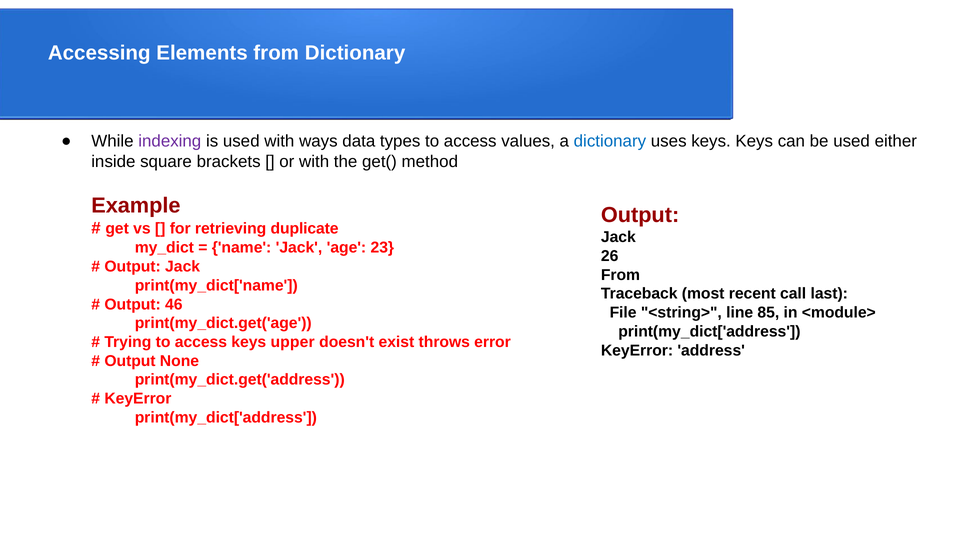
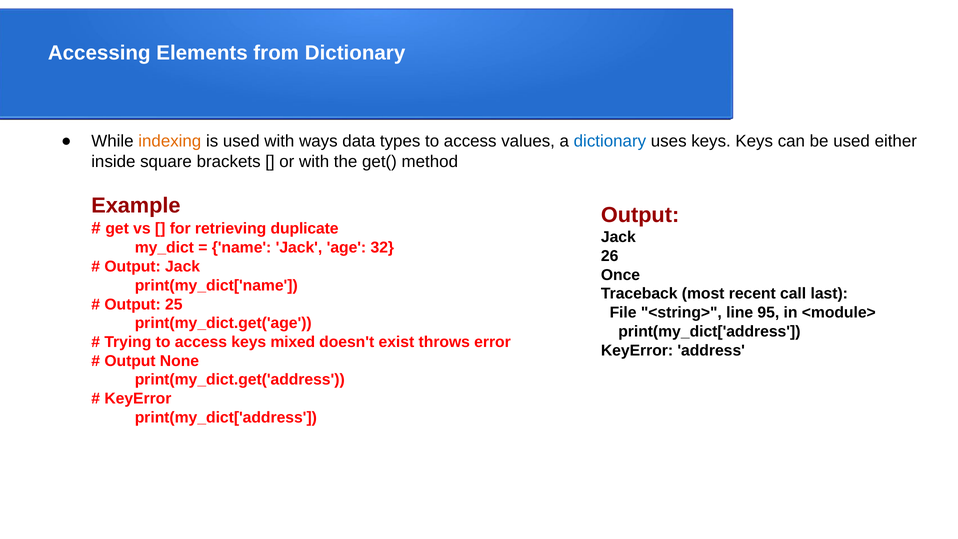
indexing colour: purple -> orange
23: 23 -> 32
From at (621, 275): From -> Once
46: 46 -> 25
85: 85 -> 95
upper: upper -> mixed
